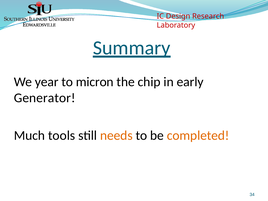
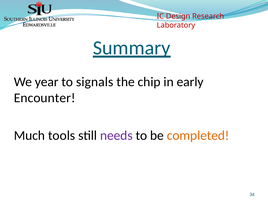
micron: micron -> signals
Generator: Generator -> Encounter
needs colour: orange -> purple
